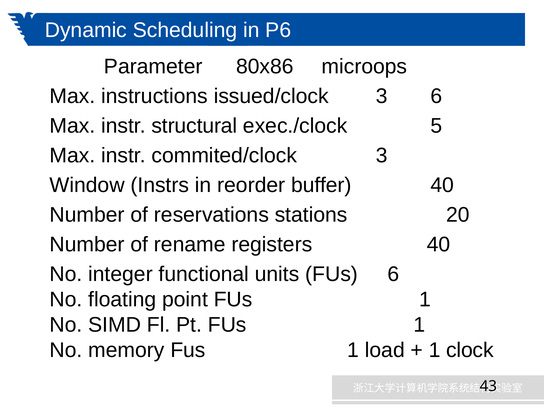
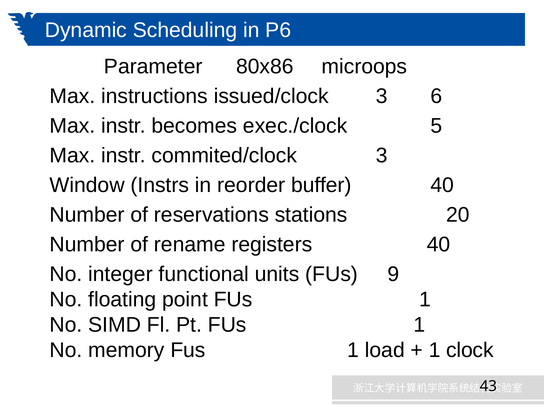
structural: structural -> becomes
FUs 6: 6 -> 9
